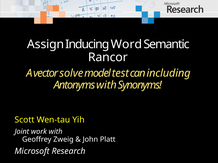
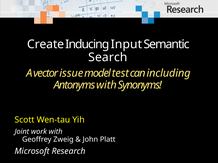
Assign: Assign -> Create
Word: Word -> Input
Rancor: Rancor -> Search
solve: solve -> issue
